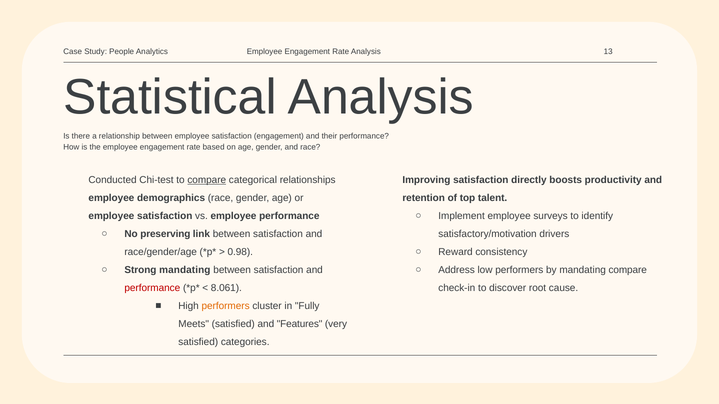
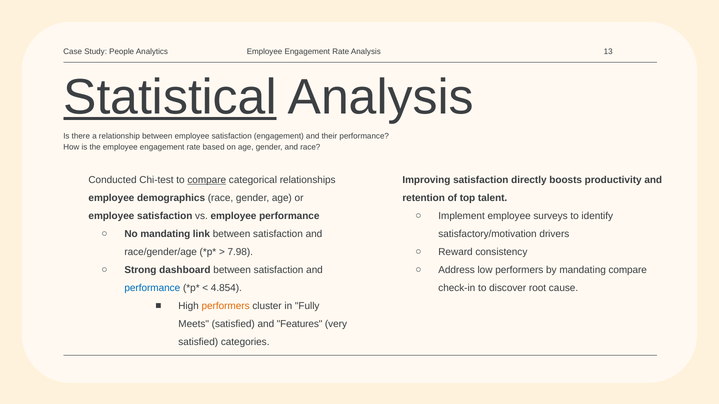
Statistical underline: none -> present
No preserving: preserving -> mandating
0.98: 0.98 -> 7.98
Strong mandating: mandating -> dashboard
performance at (152, 288) colour: red -> blue
8.061: 8.061 -> 4.854
